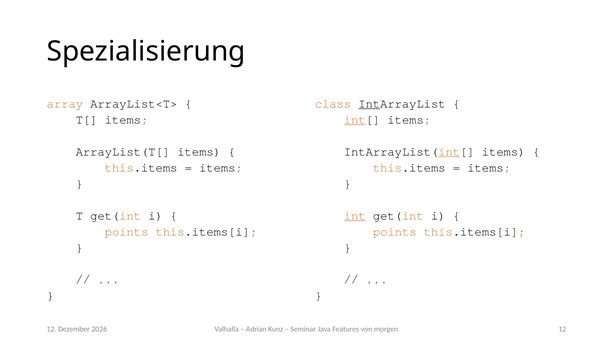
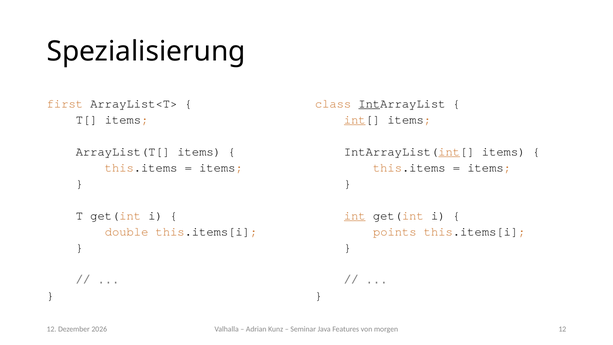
array: array -> first
points at (127, 232): points -> double
